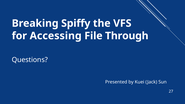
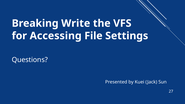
Spiffy: Spiffy -> Write
Through: Through -> Settings
